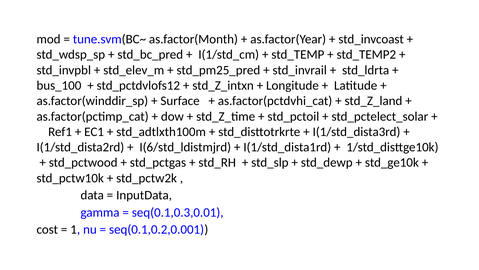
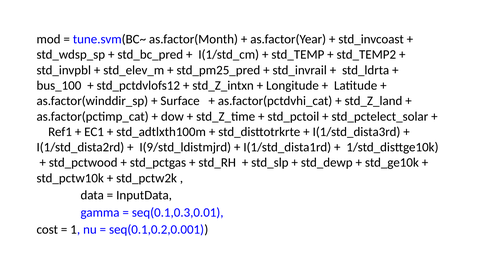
I(6/std_ldistmjrd: I(6/std_ldistmjrd -> I(9/std_ldistmjrd
